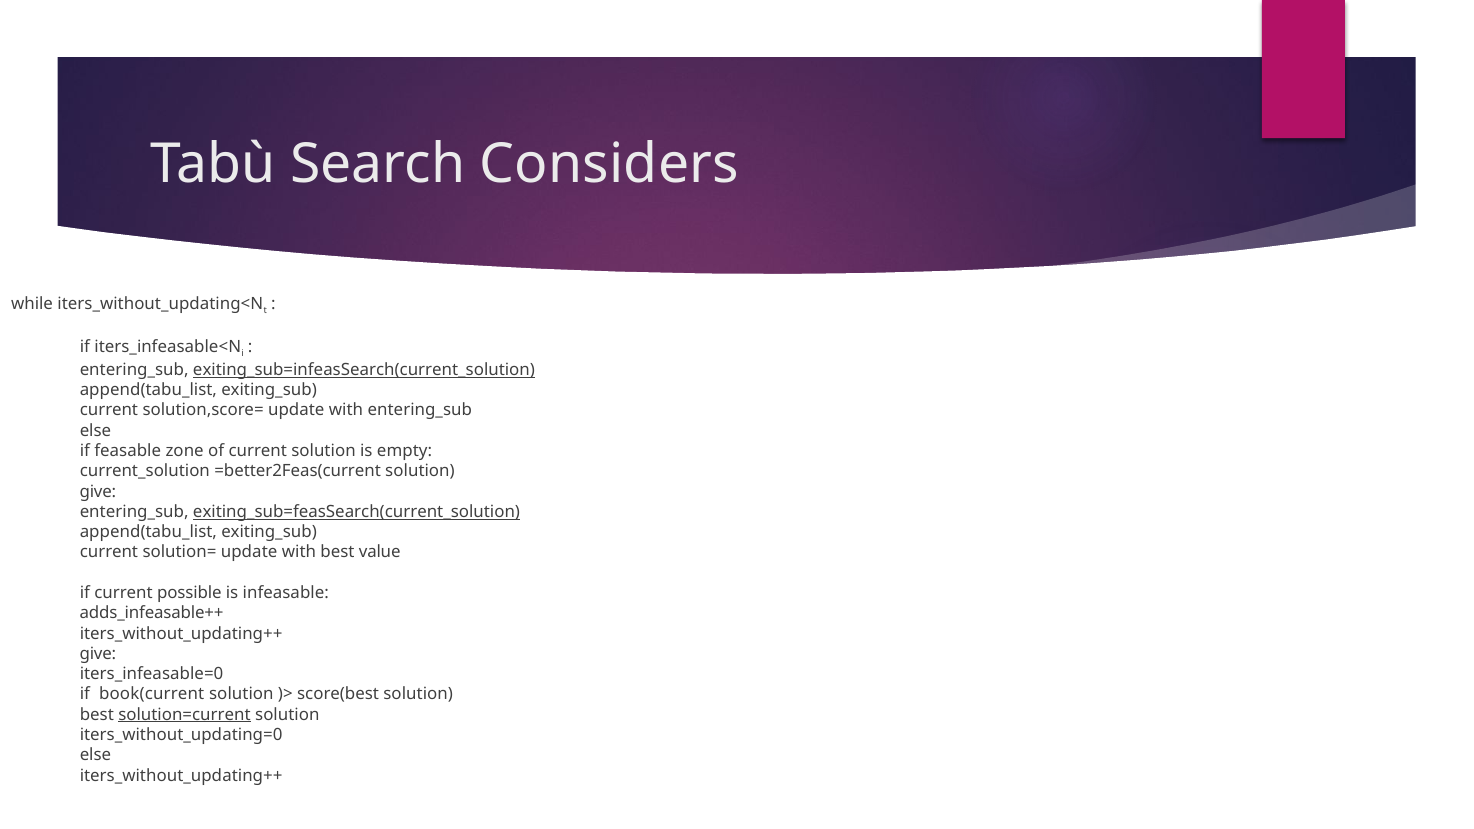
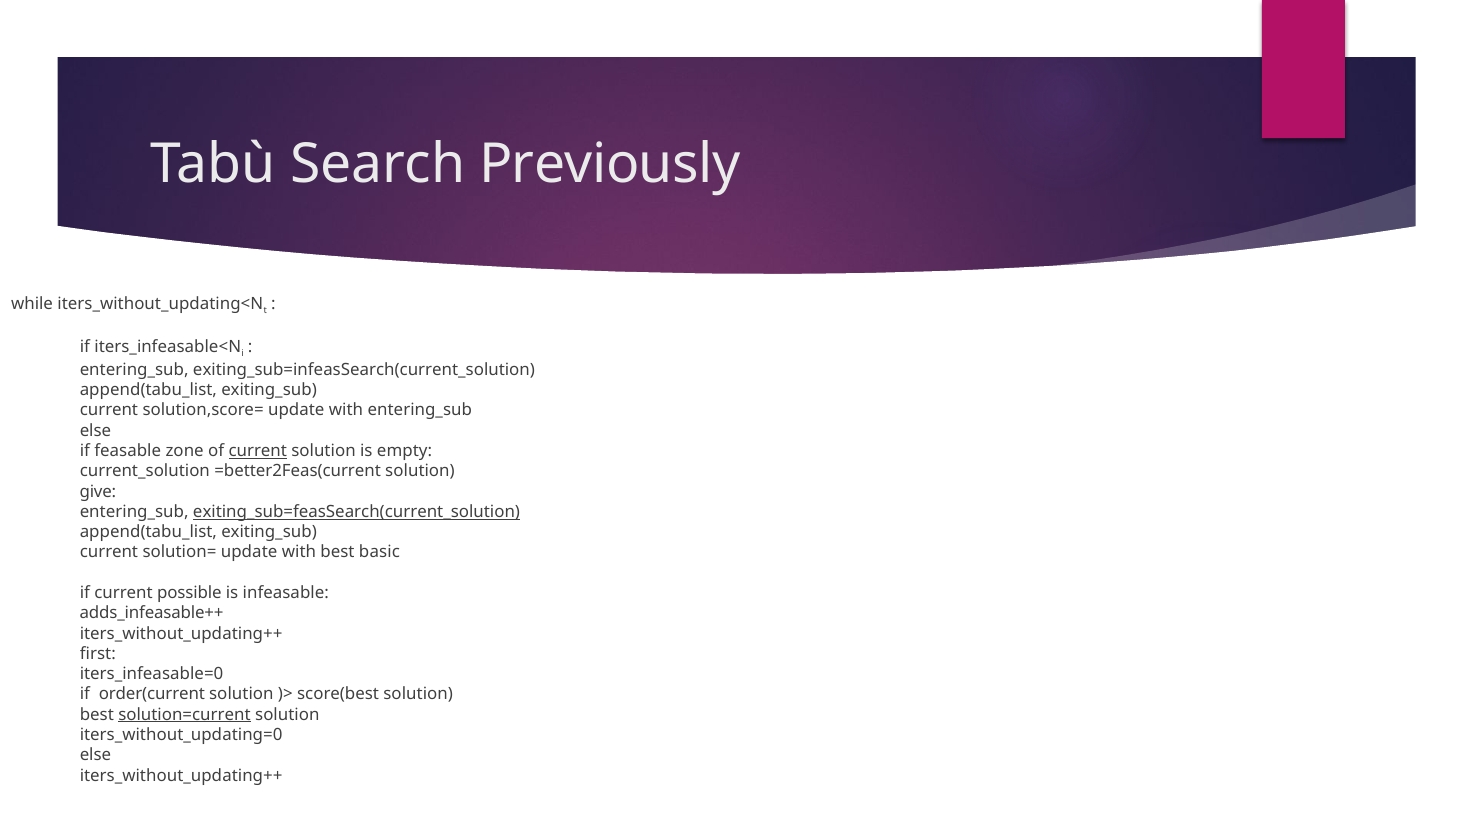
Considers: Considers -> Previously
exiting_sub=infeasSearch(current_solution underline: present -> none
current at (258, 451) underline: none -> present
value: value -> basic
give at (98, 654): give -> first
book(current: book(current -> order(current
